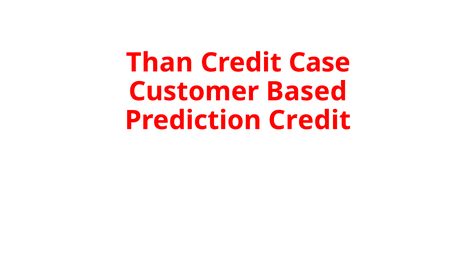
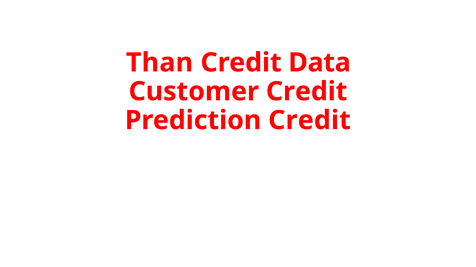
Case: Case -> Data
Customer Based: Based -> Credit
